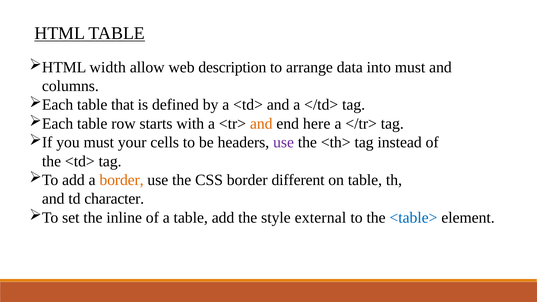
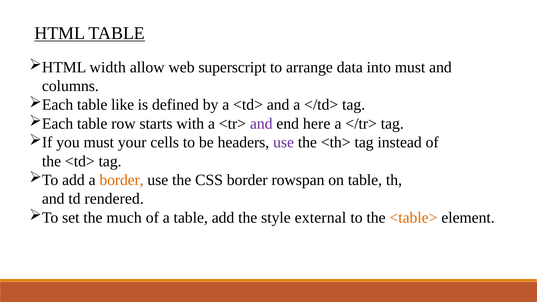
description: description -> superscript
that: that -> like
and at (261, 124) colour: orange -> purple
different: different -> rowspan
character: character -> rendered
inline: inline -> much
<table> colour: blue -> orange
